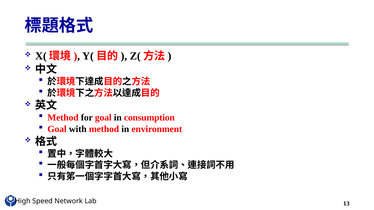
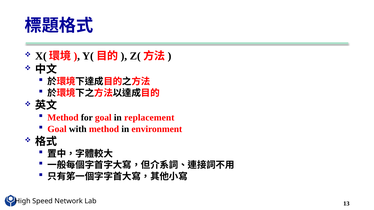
consumption: consumption -> replacement
